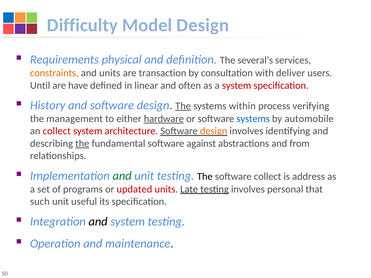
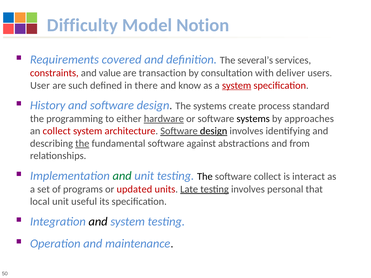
Model Design: Design -> Notion
physical: physical -> covered
constraints colour: orange -> red
and units: units -> value
Until: Until -> User
have: have -> such
linear: linear -> there
often: often -> know
system at (237, 85) underline: none -> present
The at (183, 106) underline: present -> none
within: within -> create
verifying: verifying -> standard
management: management -> programming
systems at (253, 119) colour: blue -> black
automobile: automobile -> approaches
design at (214, 131) colour: orange -> black
address: address -> interact
such: such -> local
